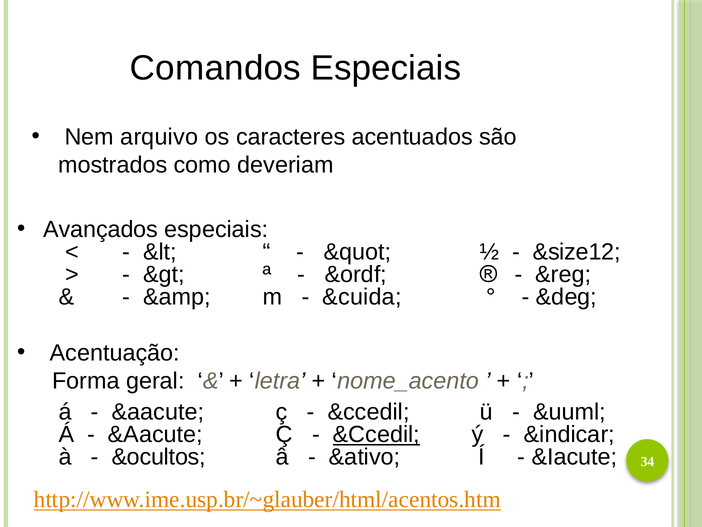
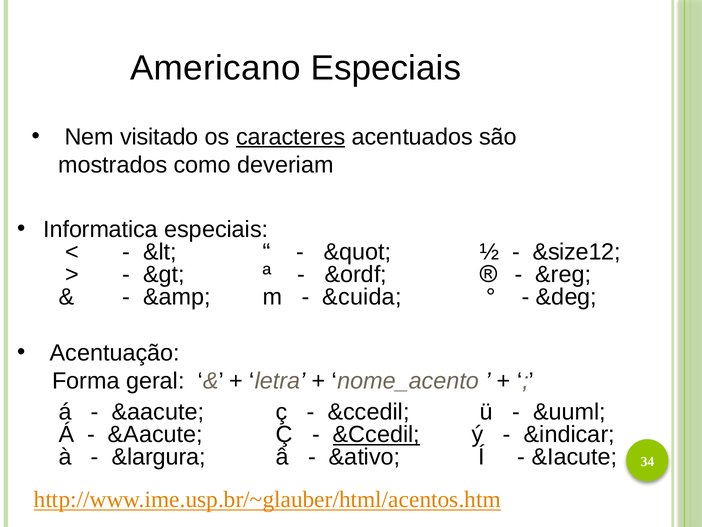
Comandos: Comandos -> Americano
arquivo: arquivo -> visitado
caracteres underline: none -> present
Avançados: Avançados -> Informatica
&ocultos: &ocultos -> &largura
